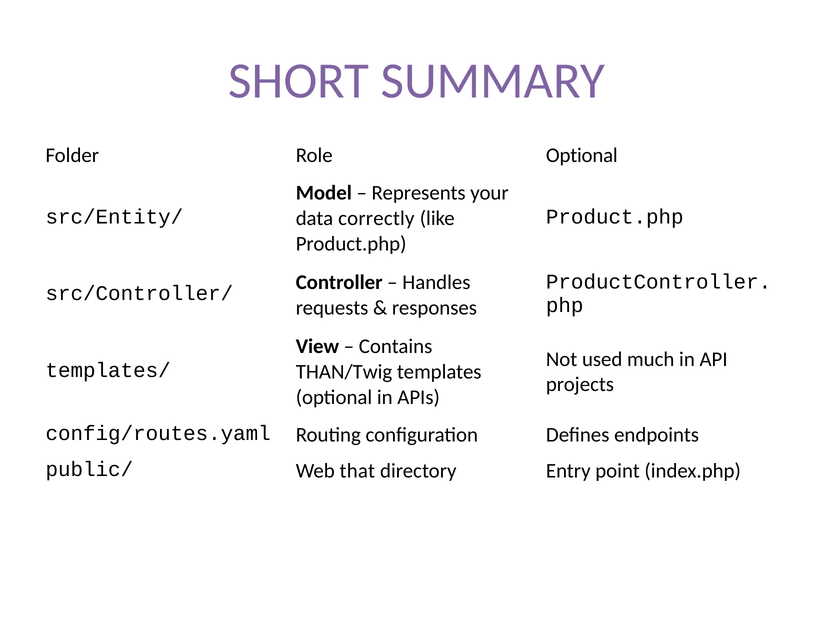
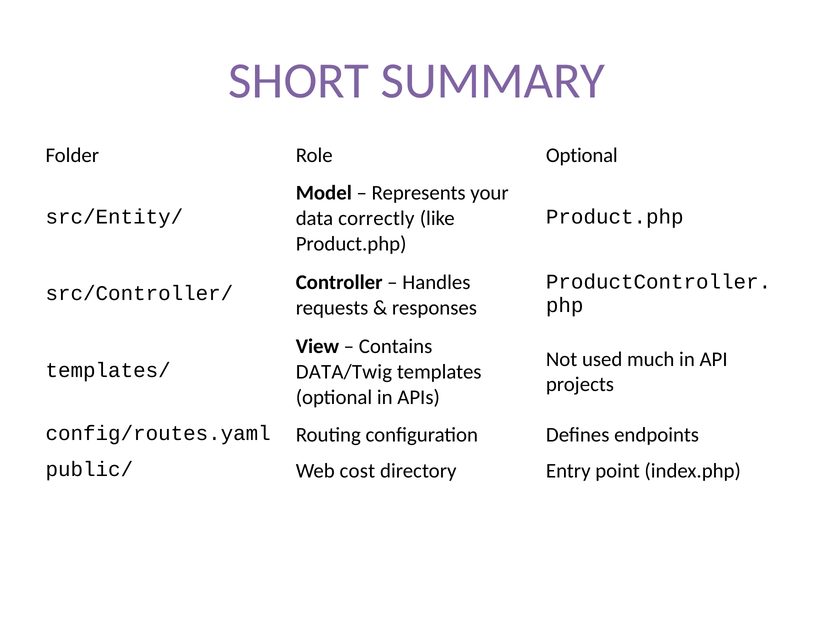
THAN/Twig: THAN/Twig -> DATA/Twig
that: that -> cost
